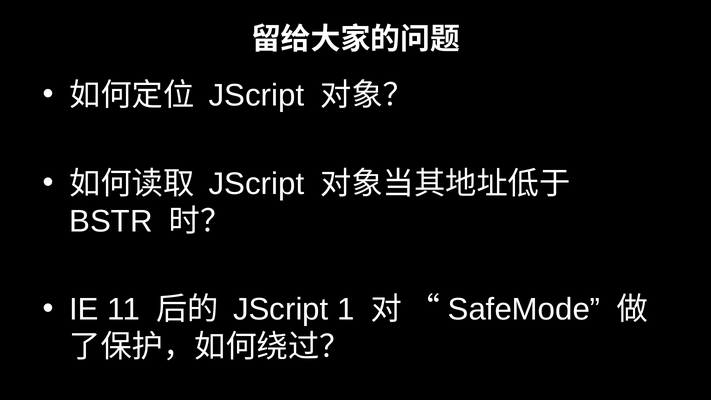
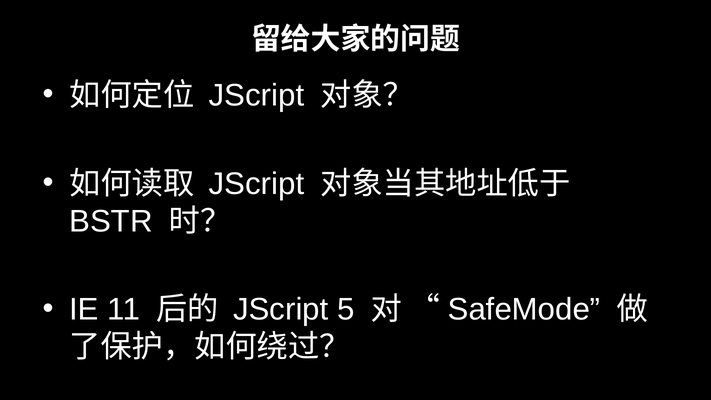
1: 1 -> 5
